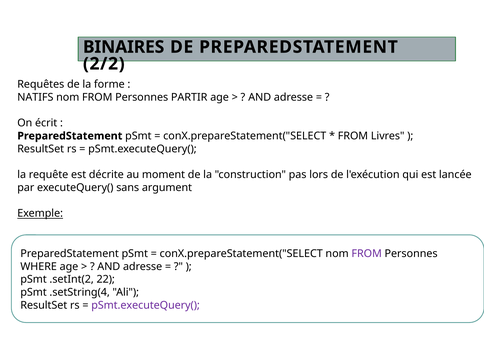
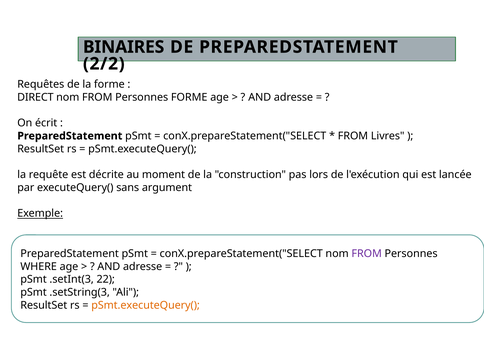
NATIFS: NATIFS -> DIRECT
Personnes PARTIR: PARTIR -> FORME
.setInt(2: .setInt(2 -> .setInt(3
.setString(4: .setString(4 -> .setString(3
pSmt.executeQuery( at (146, 305) colour: purple -> orange
